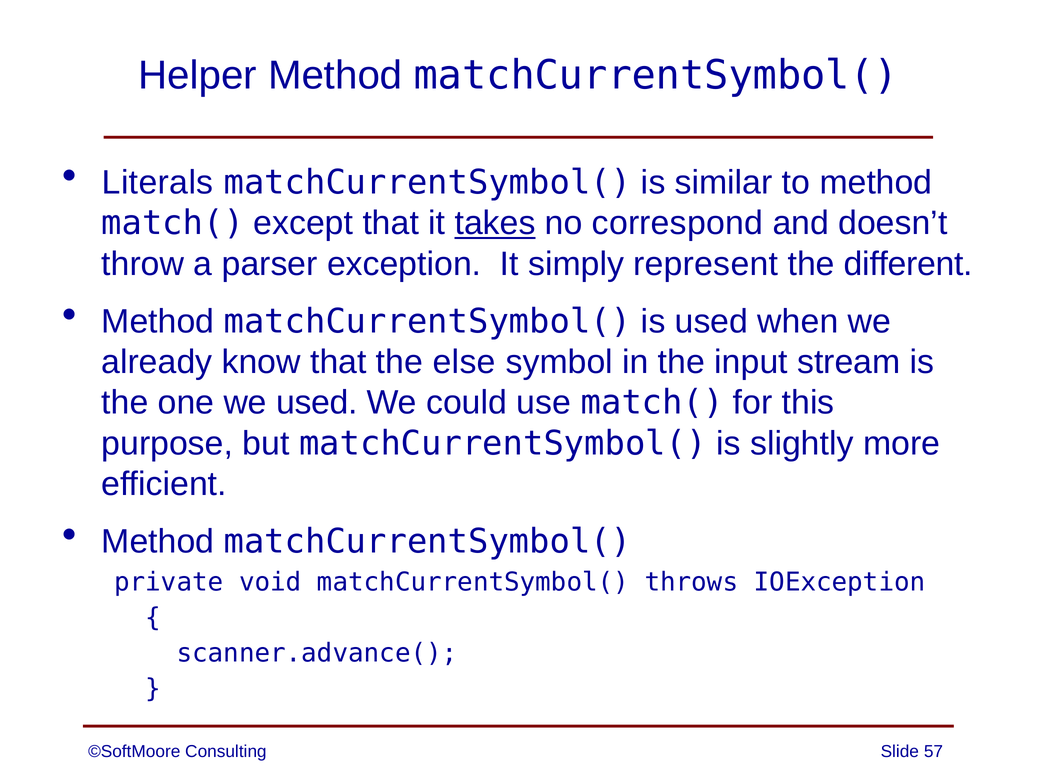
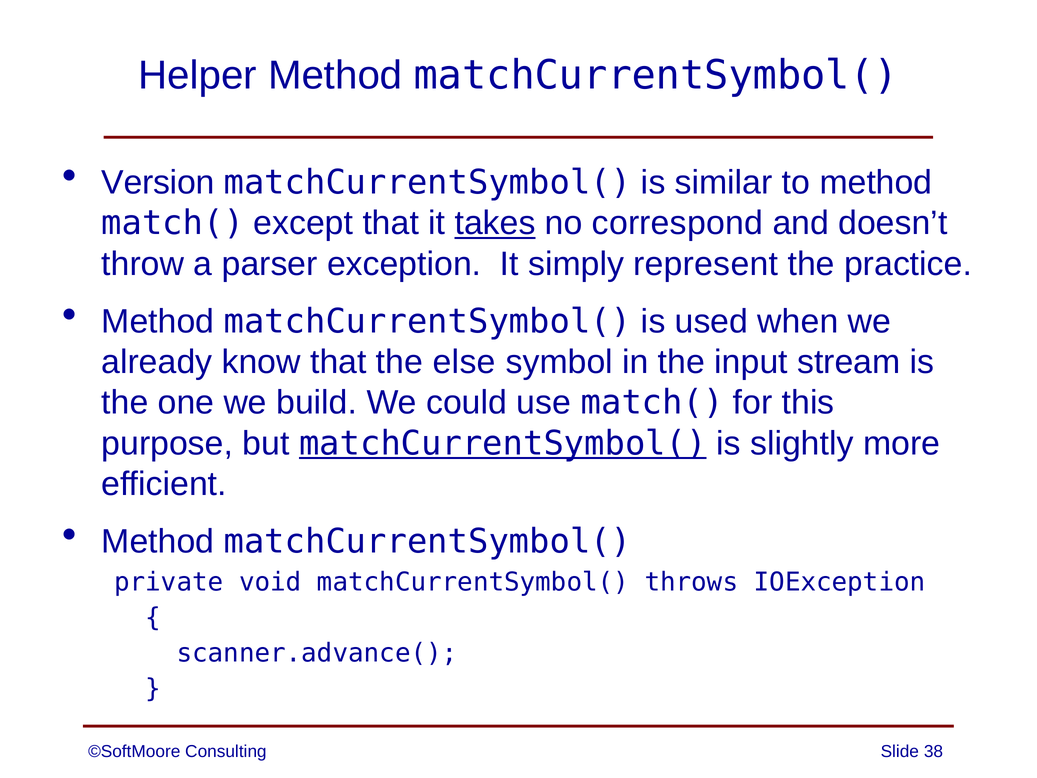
Literals: Literals -> Version
different: different -> practice
we used: used -> build
matchCurrentSymbol( at (503, 443) underline: none -> present
57: 57 -> 38
